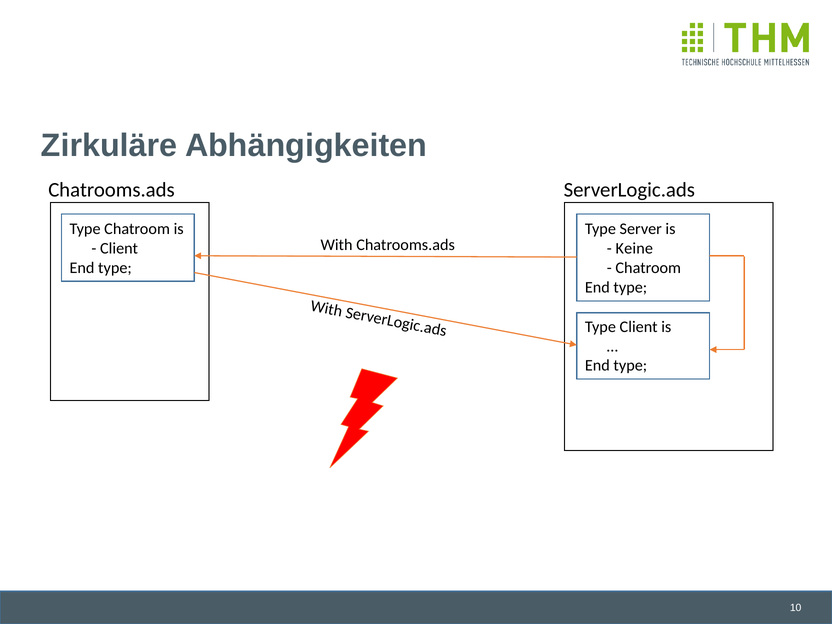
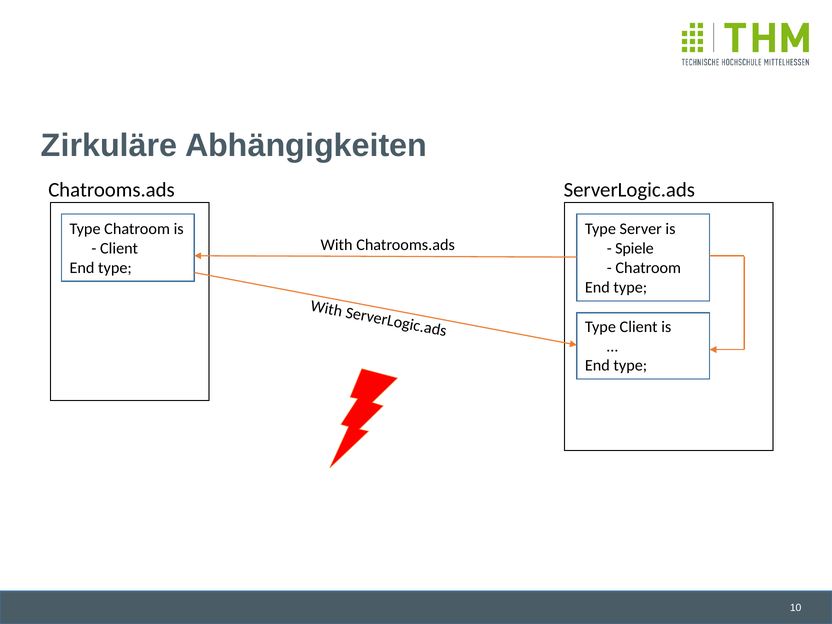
Keine: Keine -> Spiele
